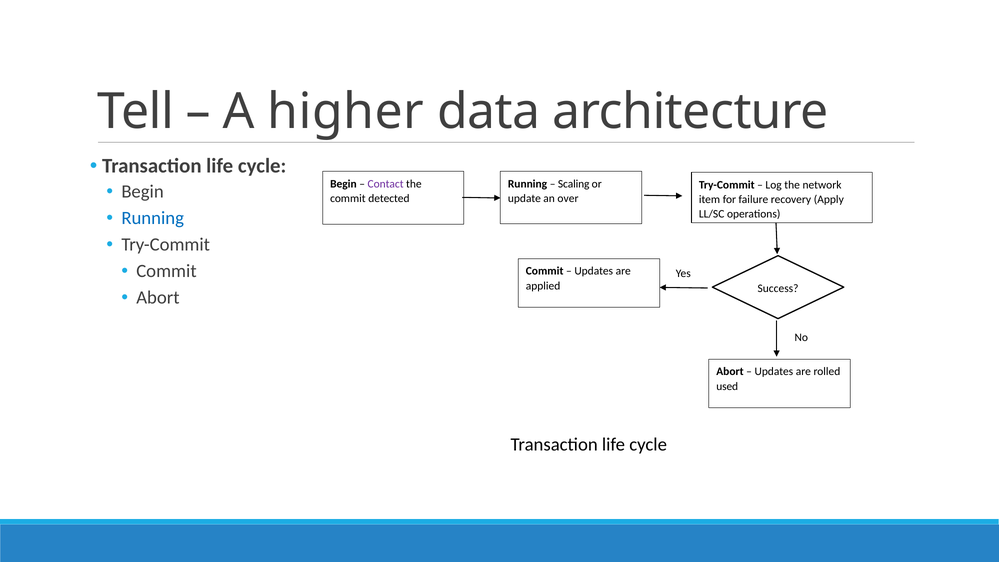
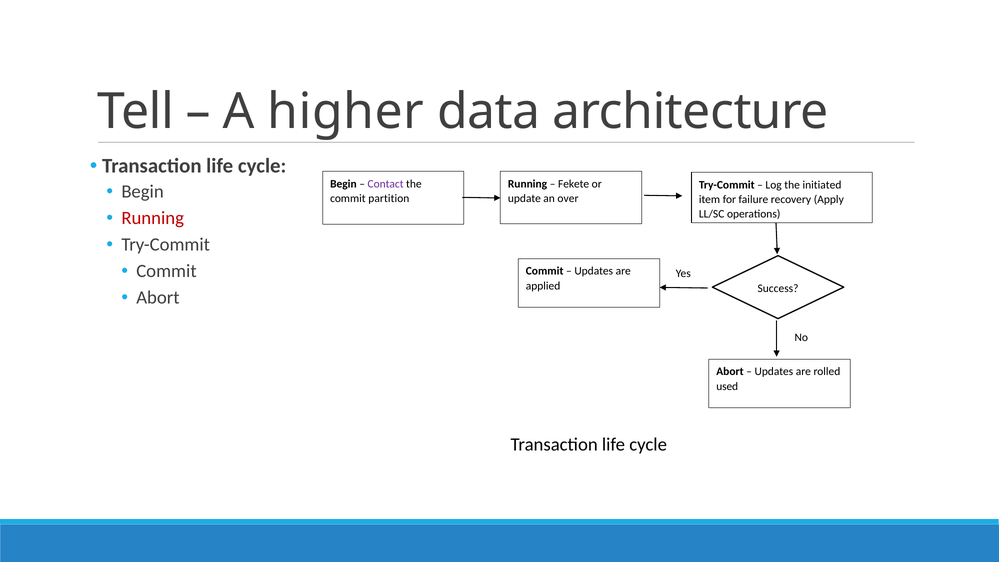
Scaling: Scaling -> Fekete
network: network -> initiated
detected: detected -> partition
Running at (153, 218) colour: blue -> red
